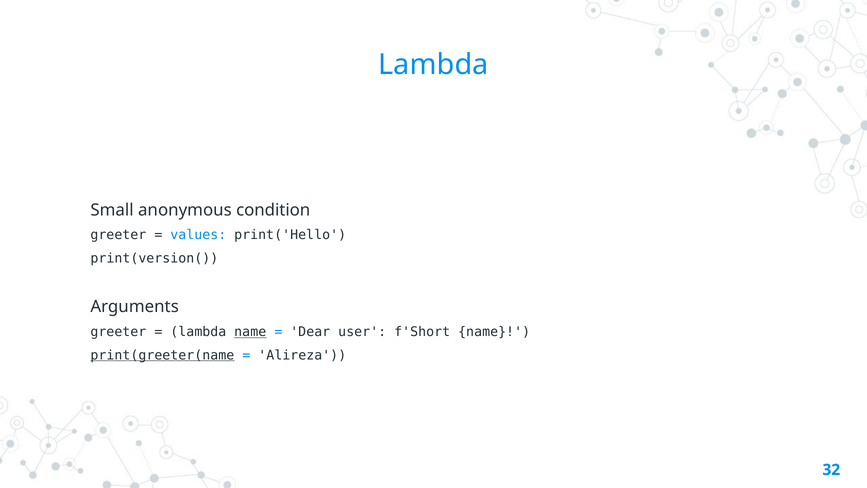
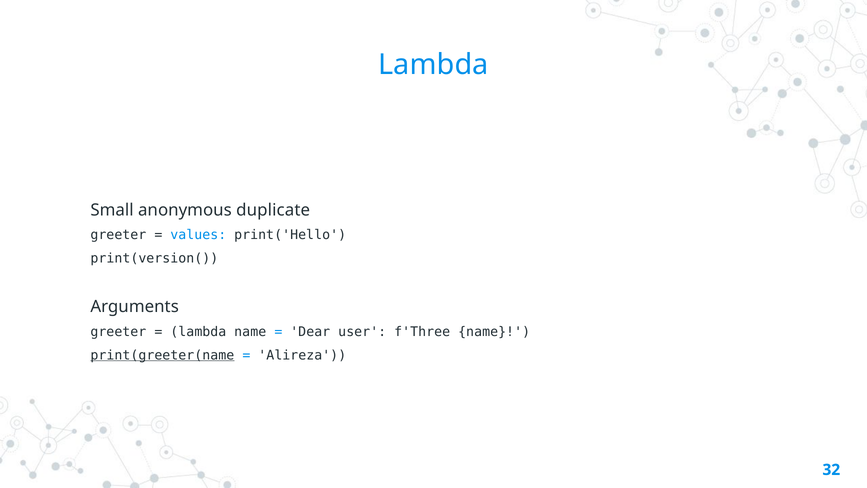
condition: condition -> duplicate
name at (250, 332) underline: present -> none
f'Short: f'Short -> f'Three
